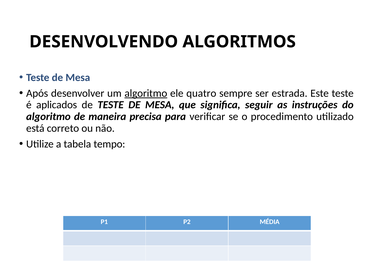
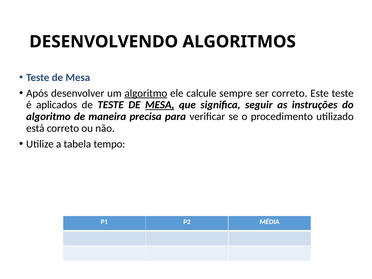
quatro: quatro -> calcule
ser estrada: estrada -> correto
MESA at (160, 105) underline: none -> present
